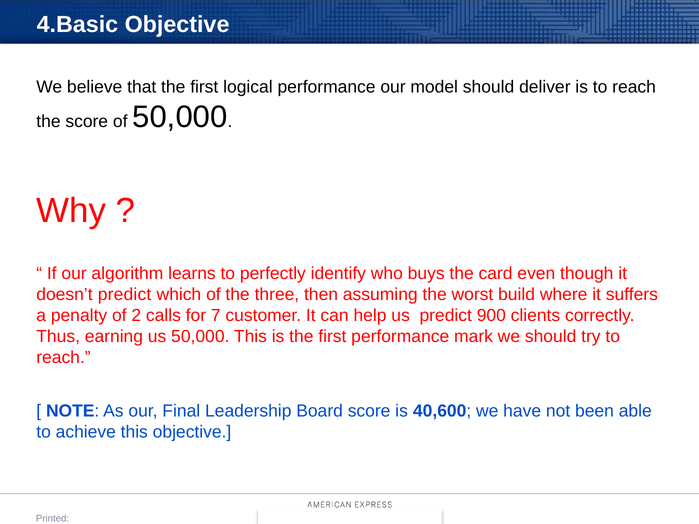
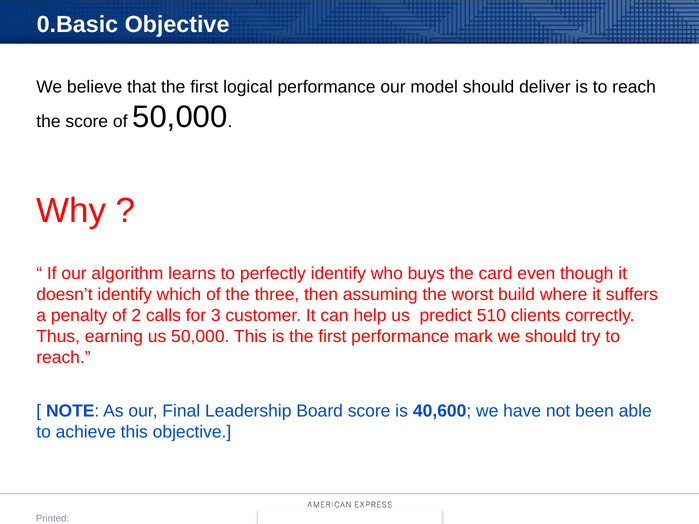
4.Basic: 4.Basic -> 0.Basic
doesn’t predict: predict -> identify
7: 7 -> 3
900: 900 -> 510
